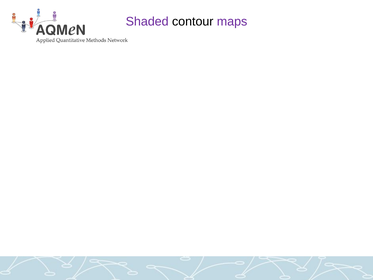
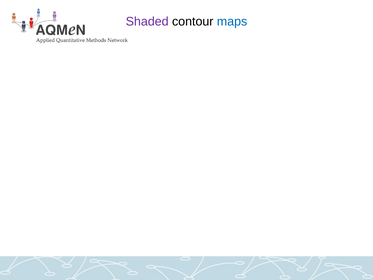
maps colour: purple -> blue
